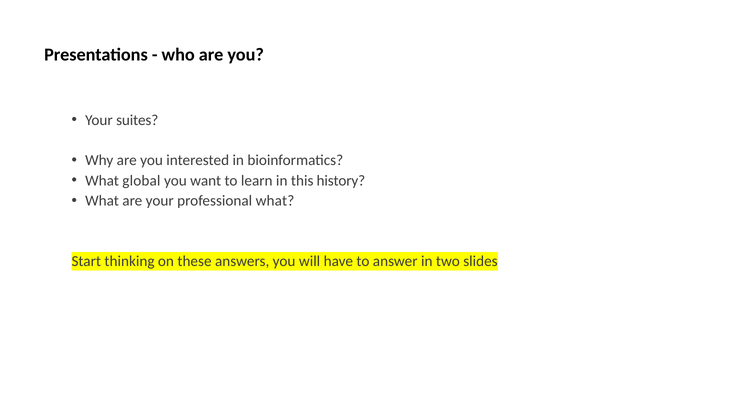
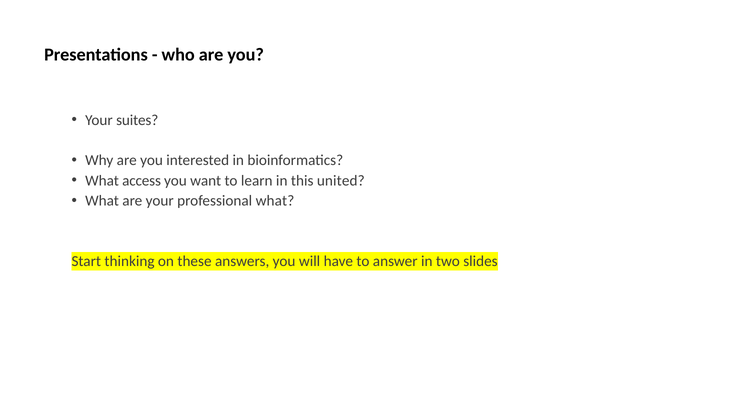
global: global -> access
history: history -> united
